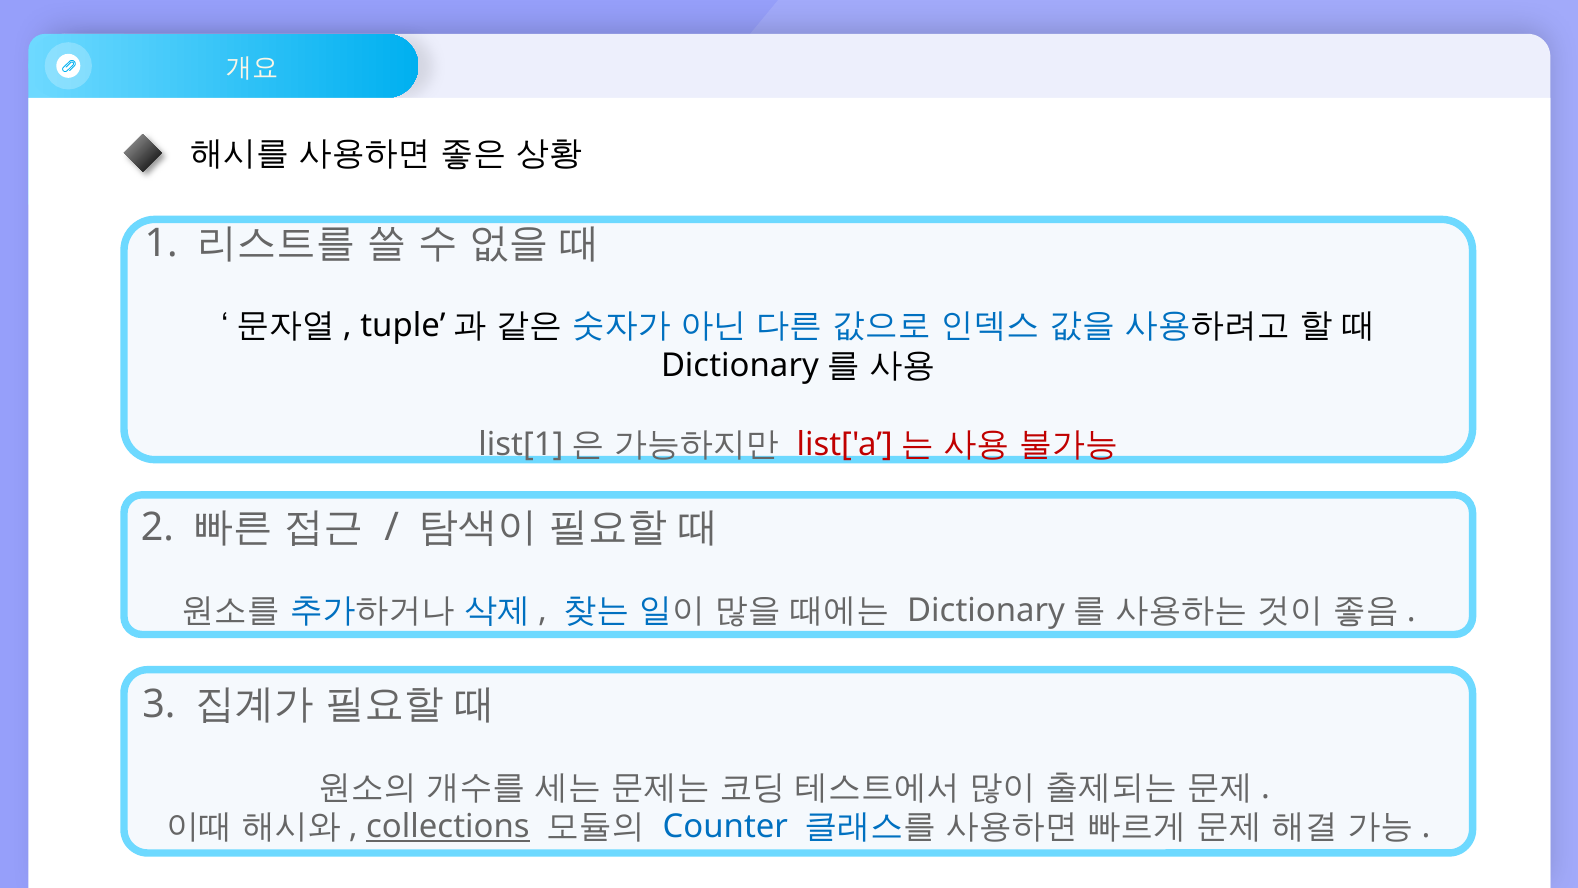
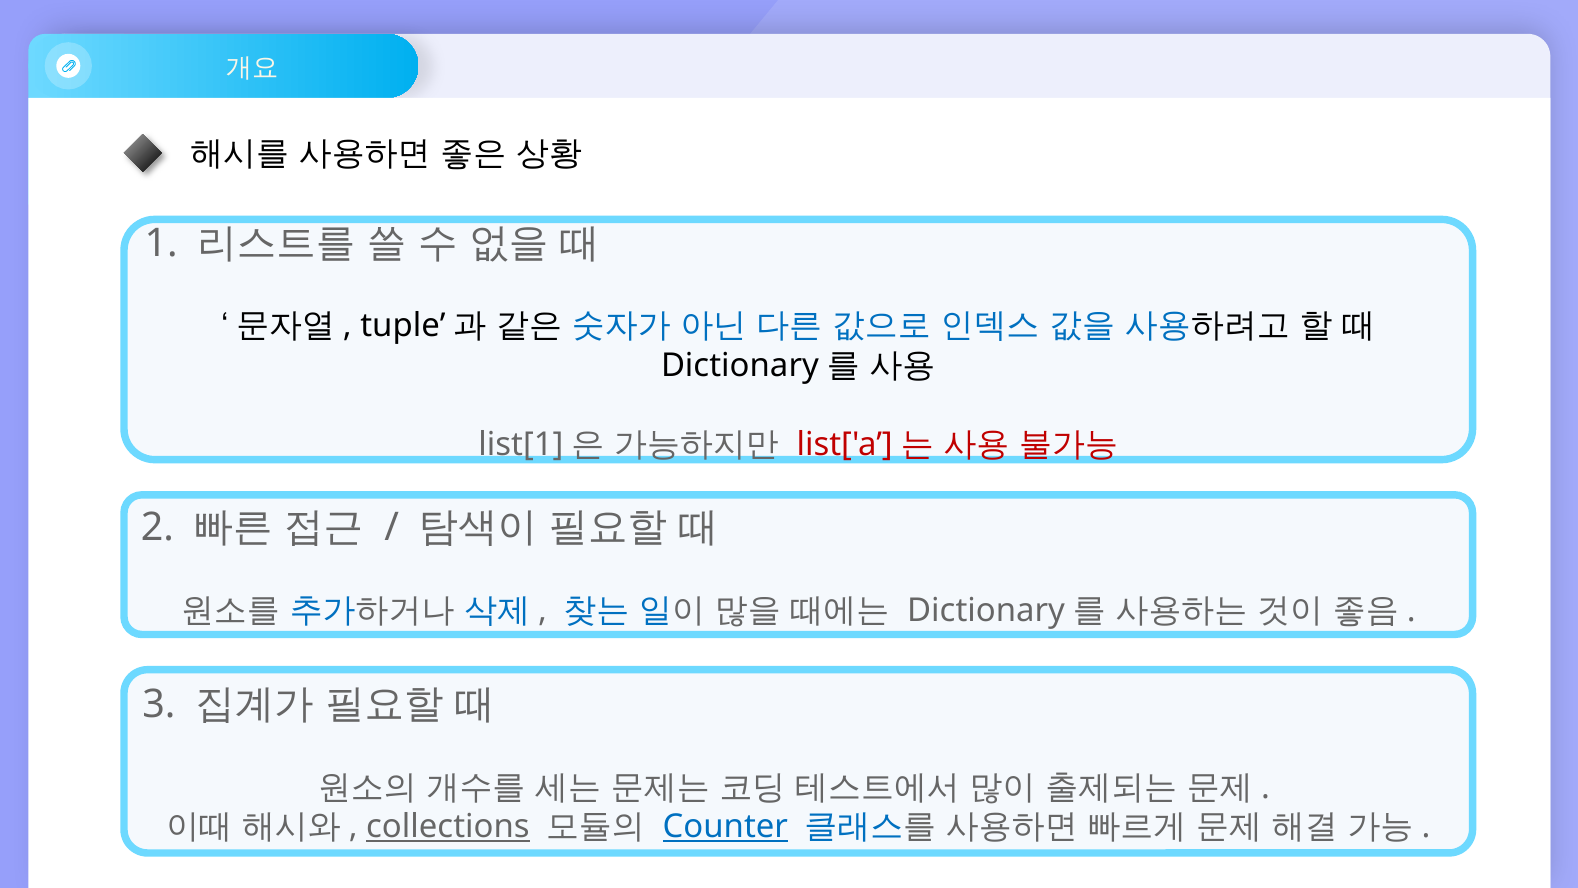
Counter underline: none -> present
